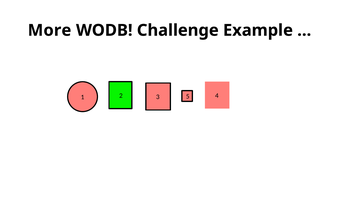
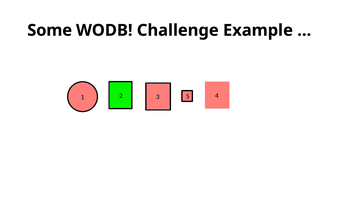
More: More -> Some
